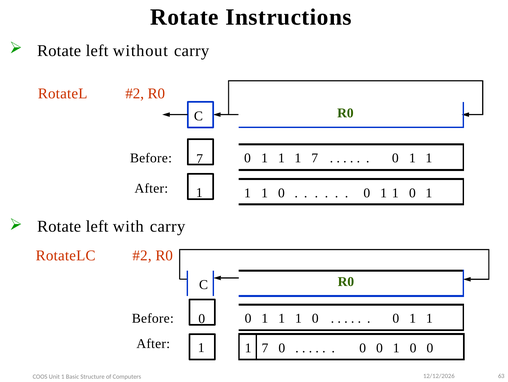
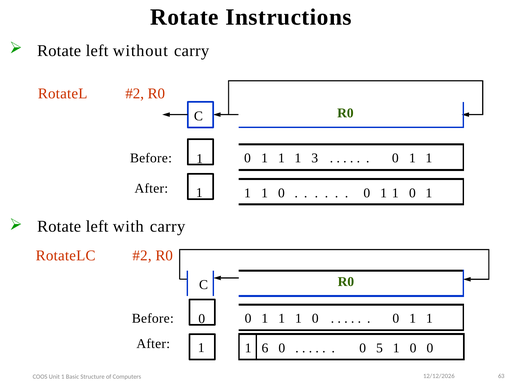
Before 7: 7 -> 1
1 1 1 7: 7 -> 3
After 1 1 7: 7 -> 6
0 at (379, 348): 0 -> 5
